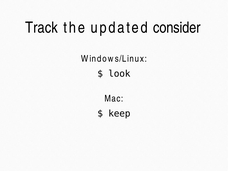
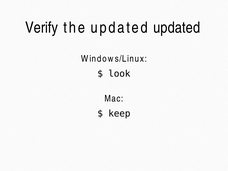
Track: Track -> Verify
updated consider: consider -> updated
